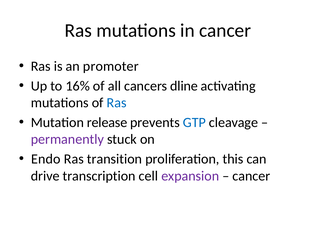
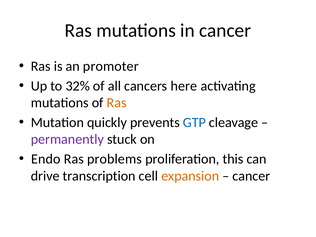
16%: 16% -> 32%
dline: dline -> here
Ras at (117, 103) colour: blue -> orange
release: release -> quickly
transition: transition -> problems
expansion colour: purple -> orange
